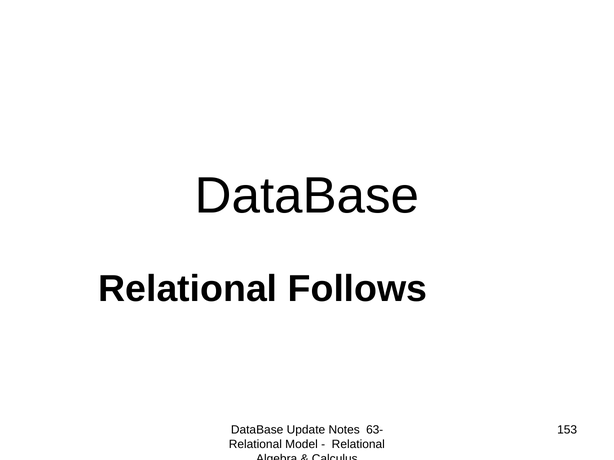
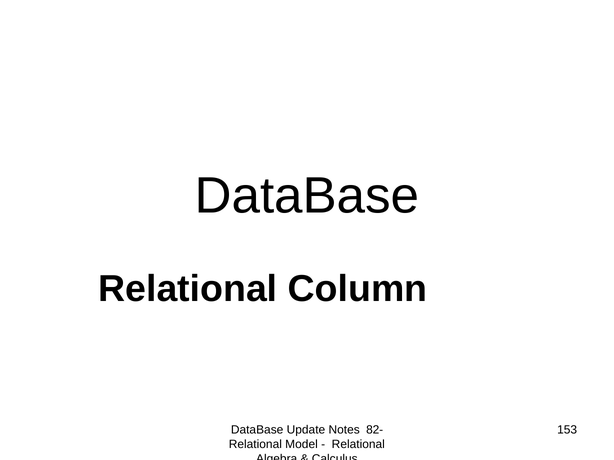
Follows: Follows -> Column
63-: 63- -> 82-
